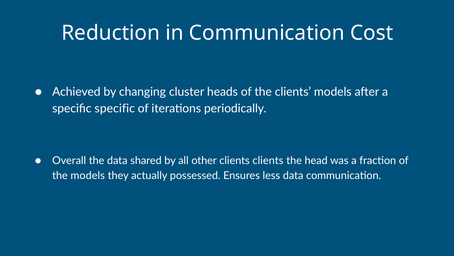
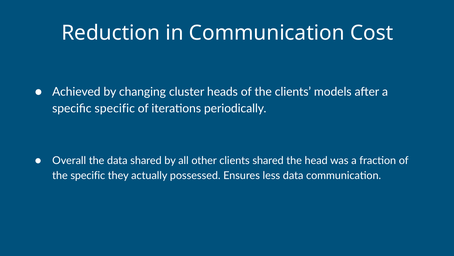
clients clients: clients -> shared
the models: models -> specific
